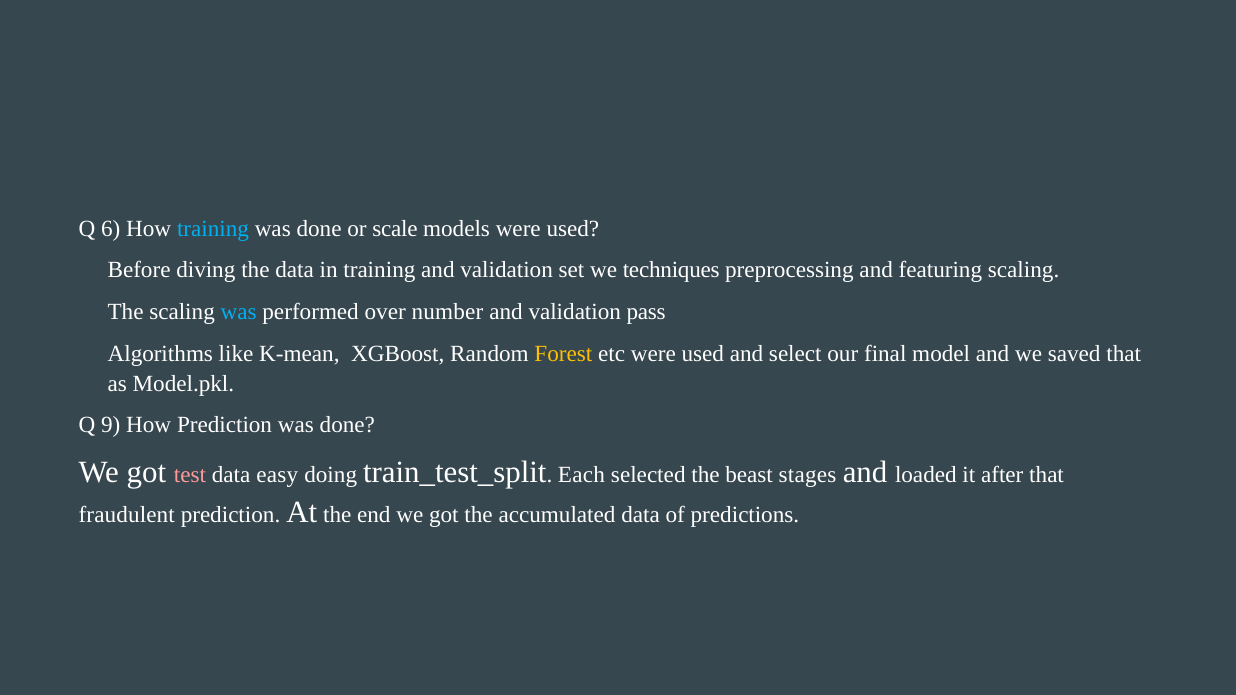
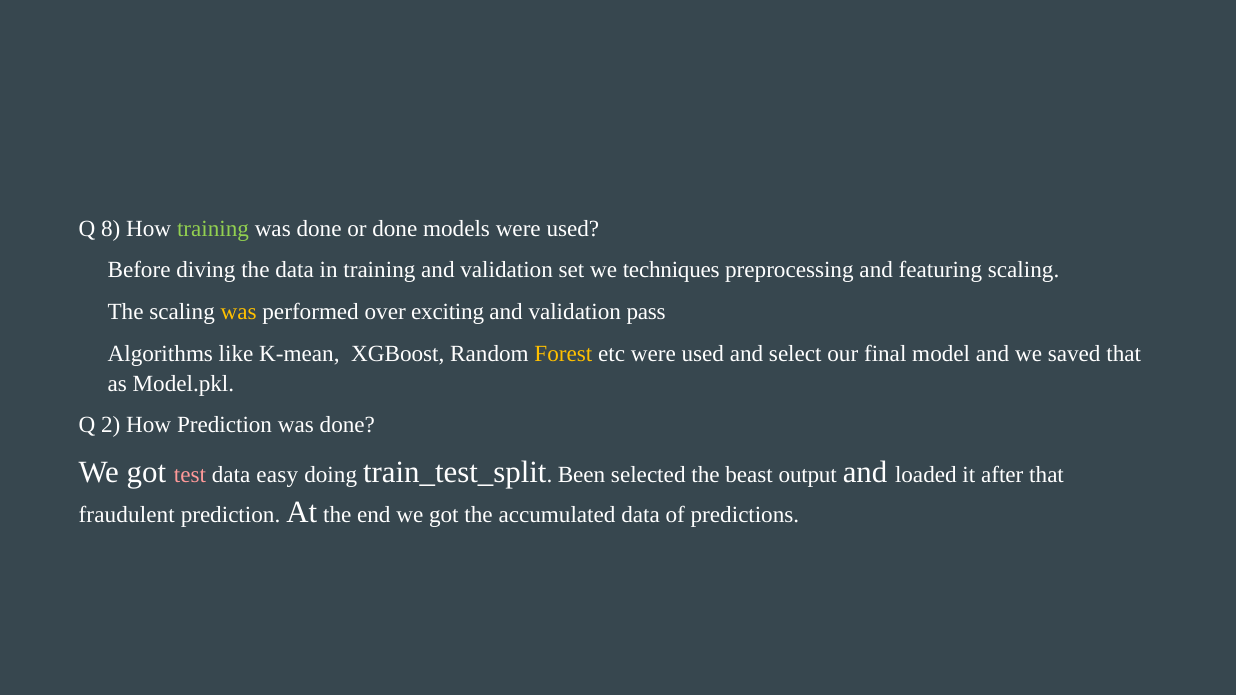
6: 6 -> 8
training at (213, 228) colour: light blue -> light green
or scale: scale -> done
was at (239, 312) colour: light blue -> yellow
number: number -> exciting
9: 9 -> 2
Each: Each -> Been
stages: stages -> output
